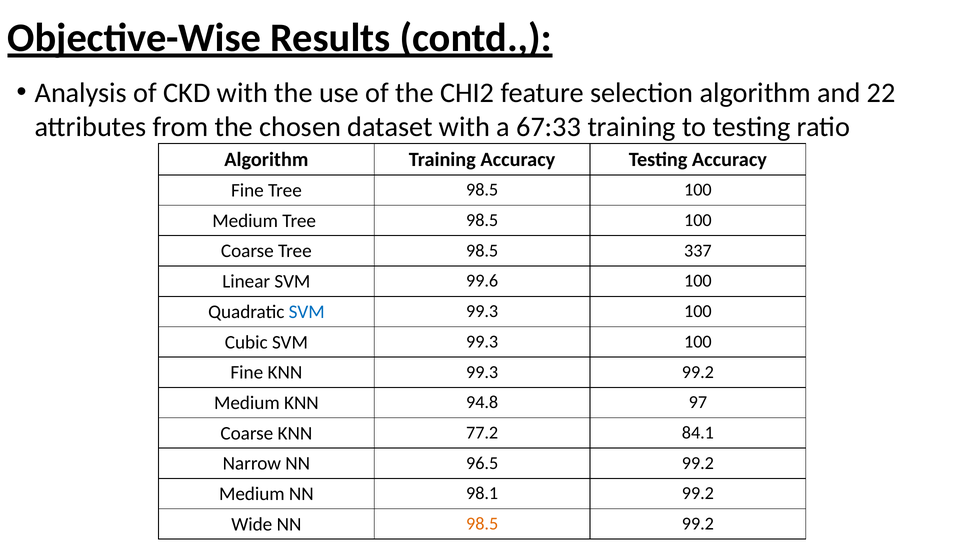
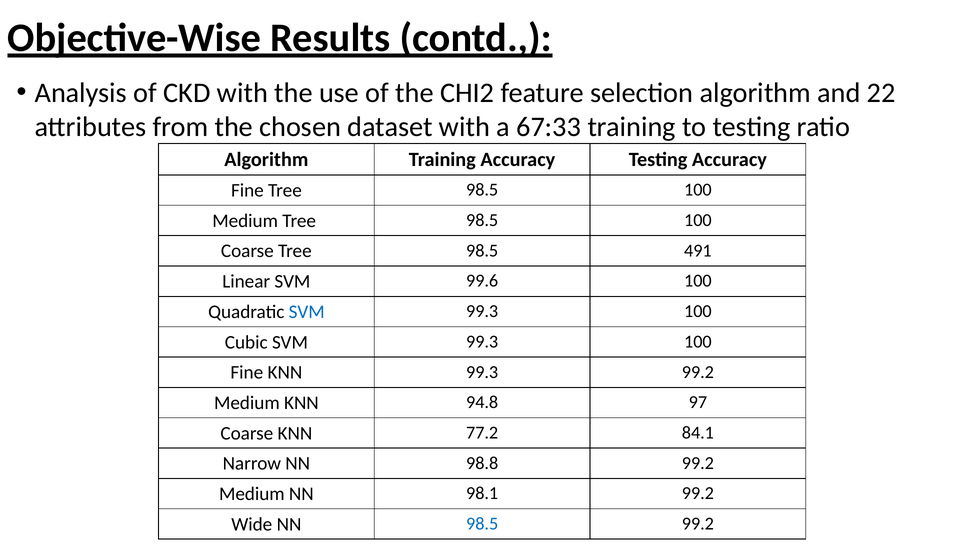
337: 337 -> 491
96.5: 96.5 -> 98.8
98.5 at (482, 524) colour: orange -> blue
